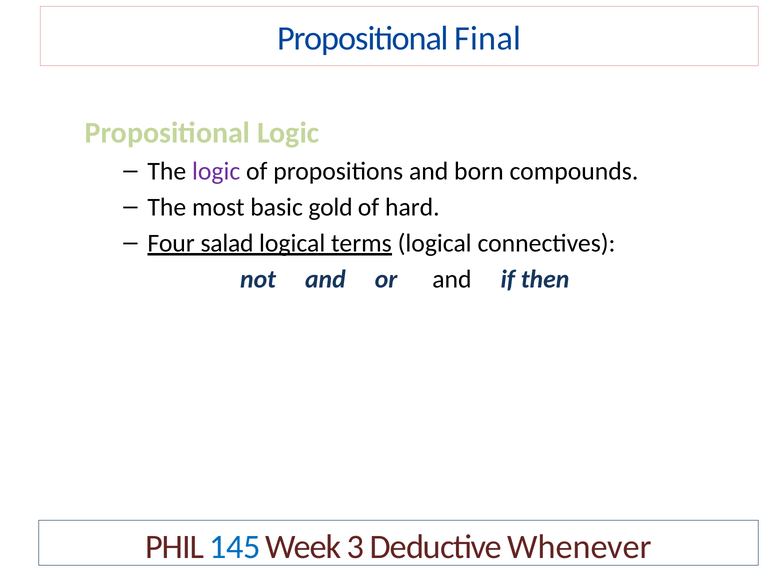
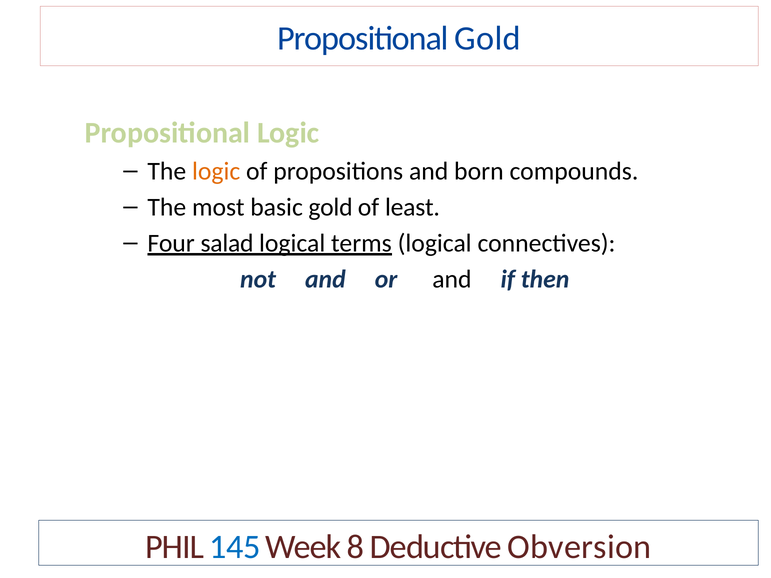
Propositional Final: Final -> Gold
logic at (216, 171) colour: purple -> orange
hard: hard -> least
3: 3 -> 8
Whenever: Whenever -> Obversion
